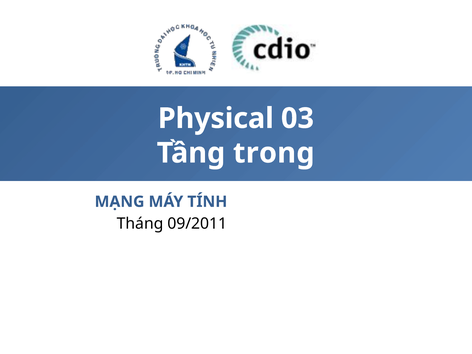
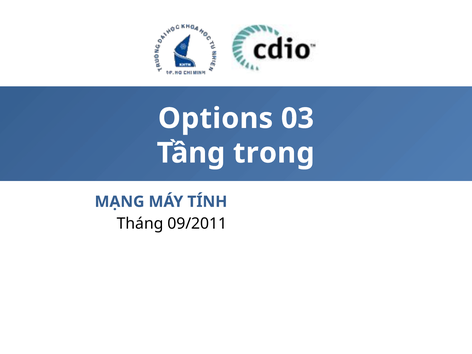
Physical: Physical -> Options
